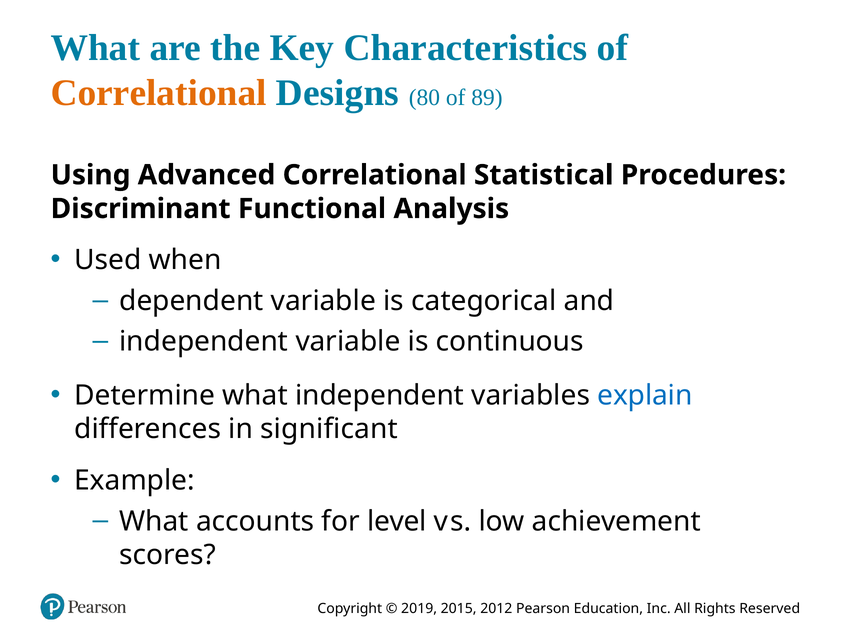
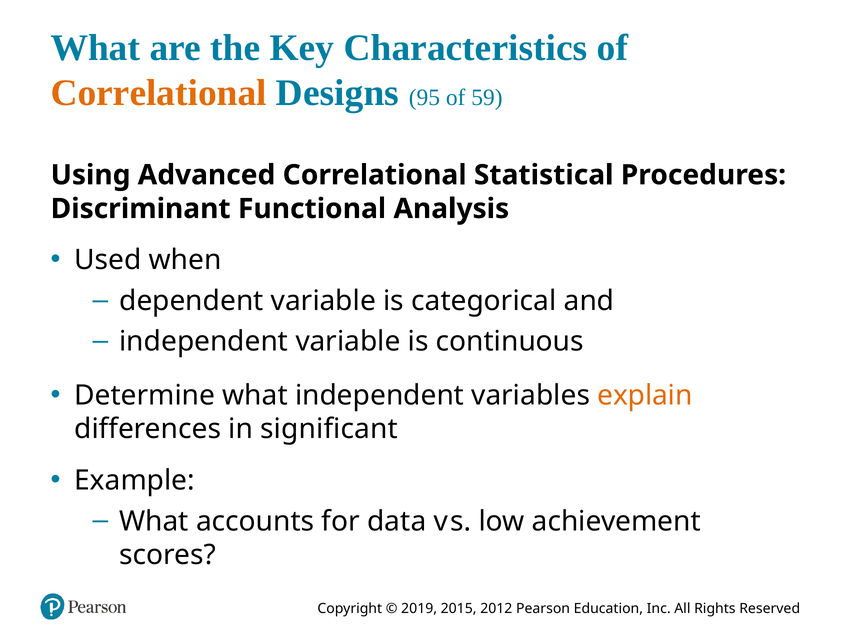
80: 80 -> 95
89: 89 -> 59
explain colour: blue -> orange
level: level -> data
